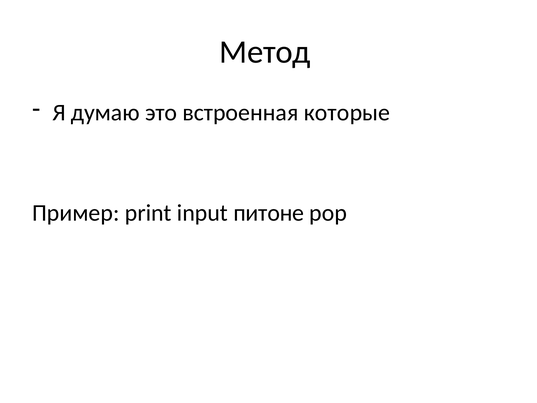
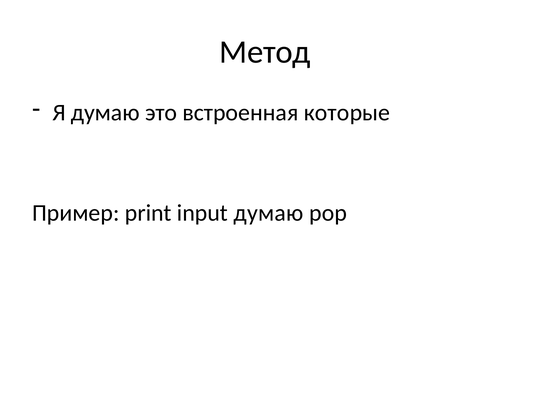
input питоне: питоне -> думаю
